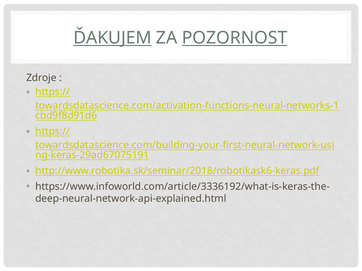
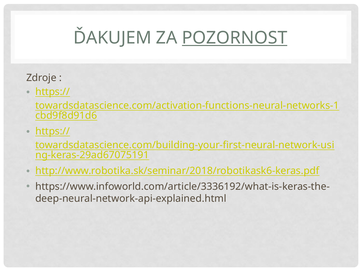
ĎAKUJEM underline: present -> none
